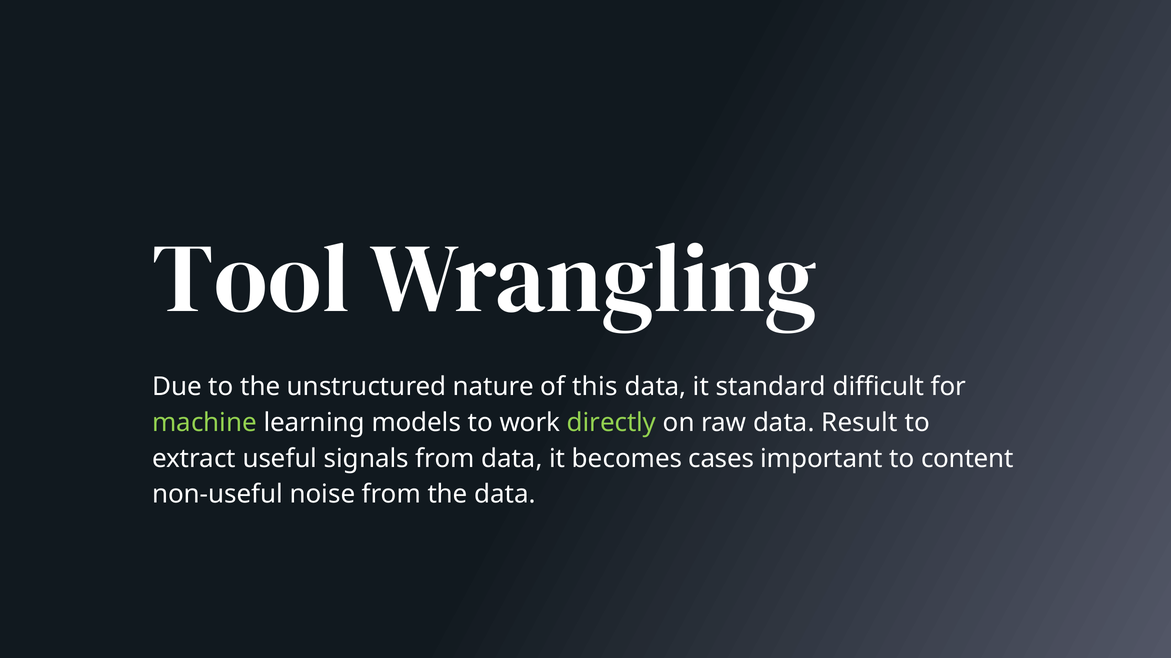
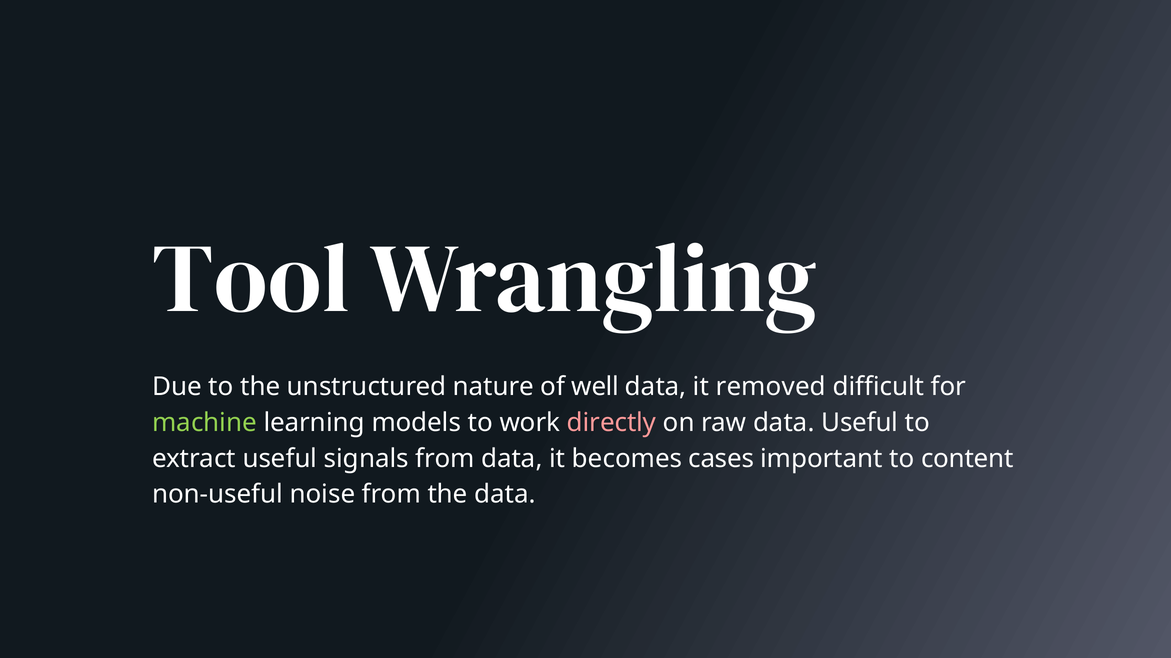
this: this -> well
standard: standard -> removed
directly colour: light green -> pink
data Result: Result -> Useful
